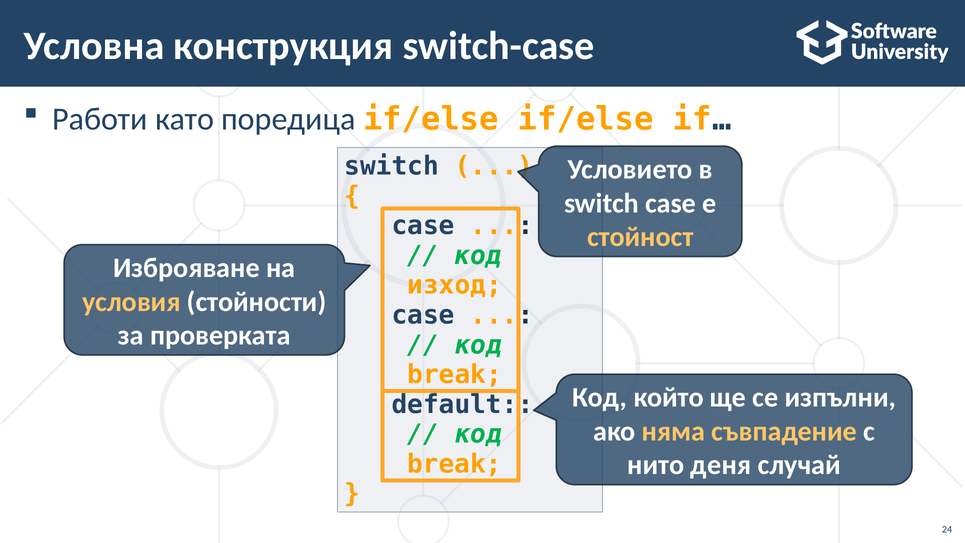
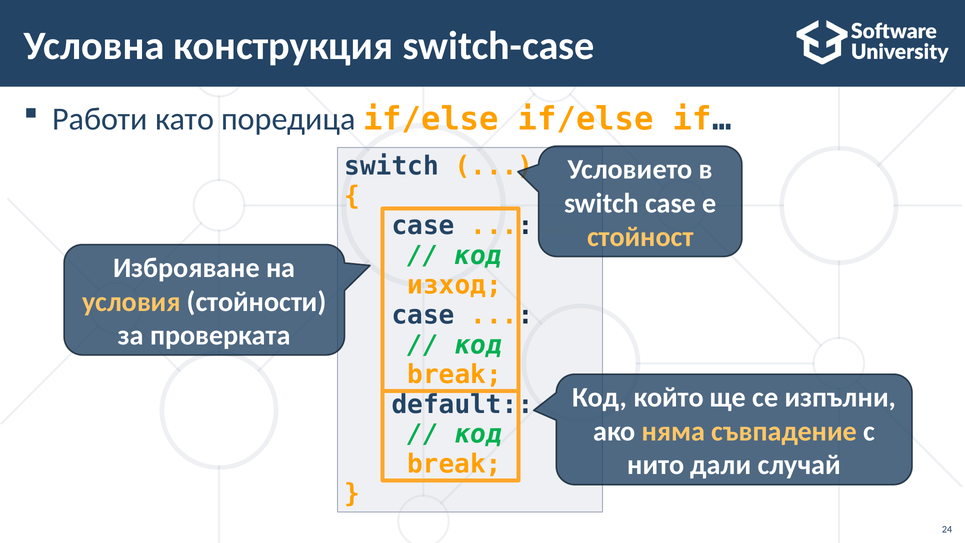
деня: деня -> дали
